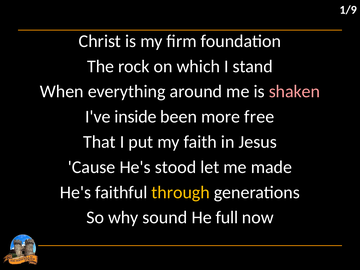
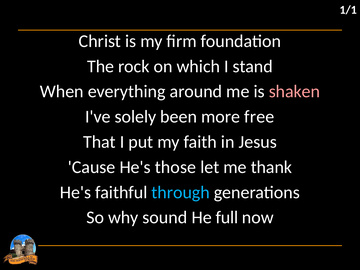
1/9: 1/9 -> 1/1
inside: inside -> solely
stood: stood -> those
made: made -> thank
through colour: yellow -> light blue
